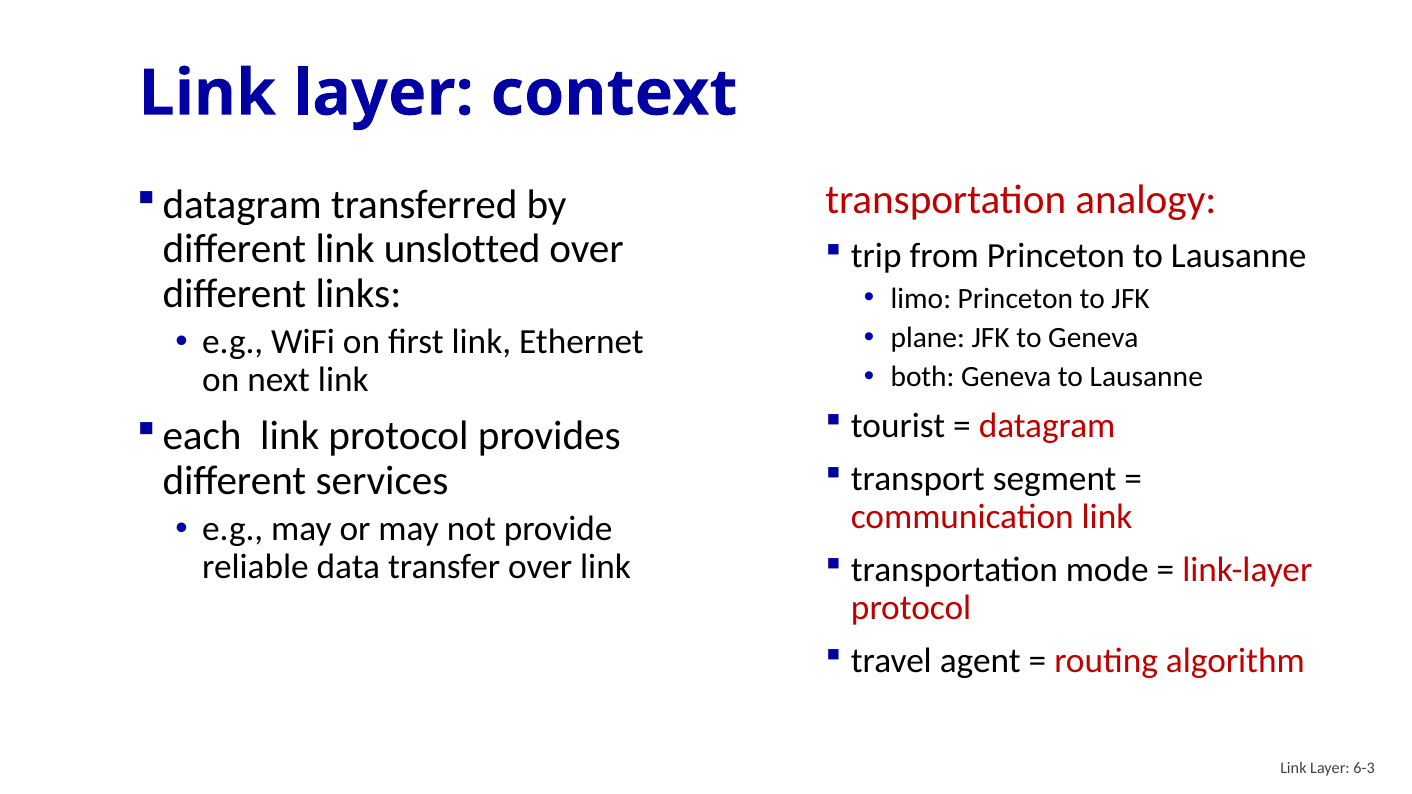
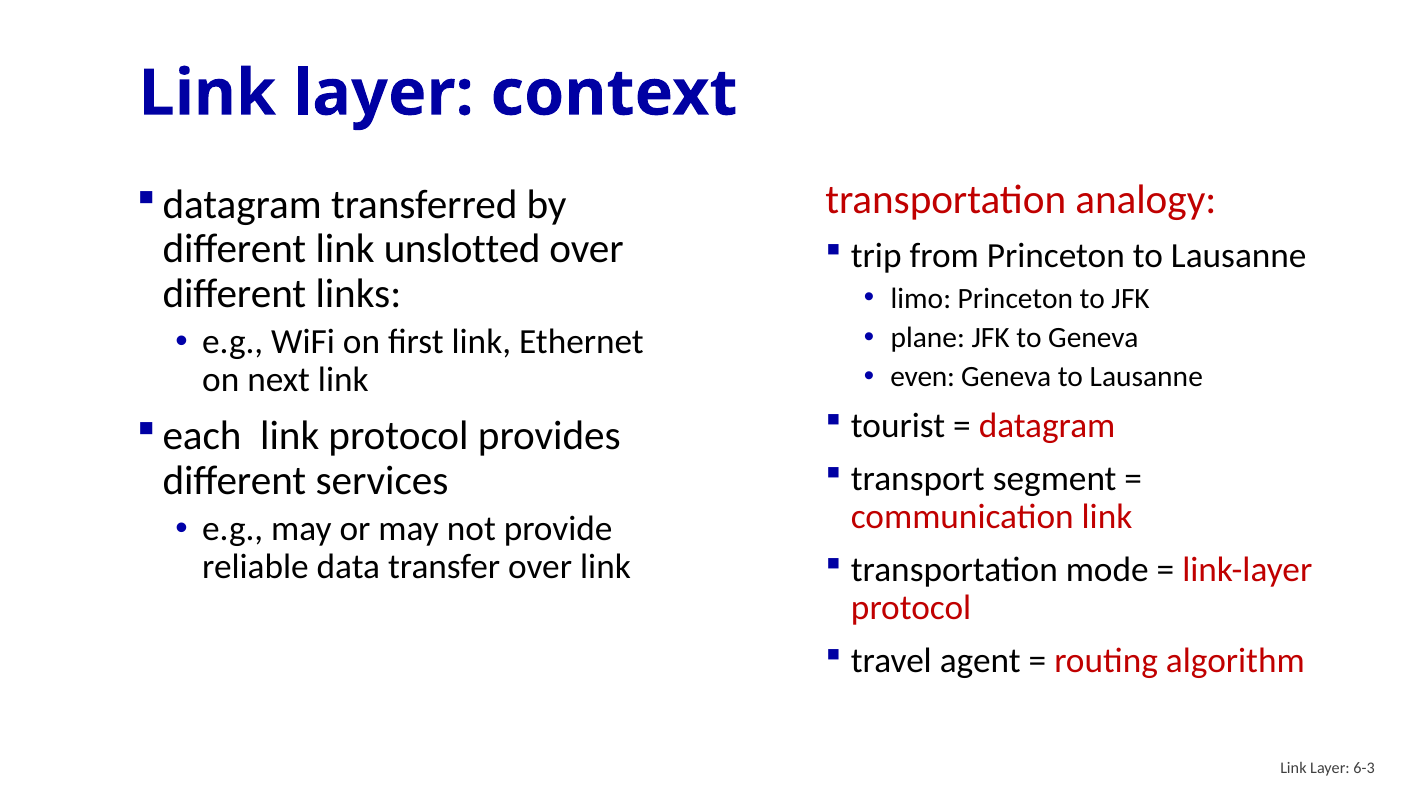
both: both -> even
